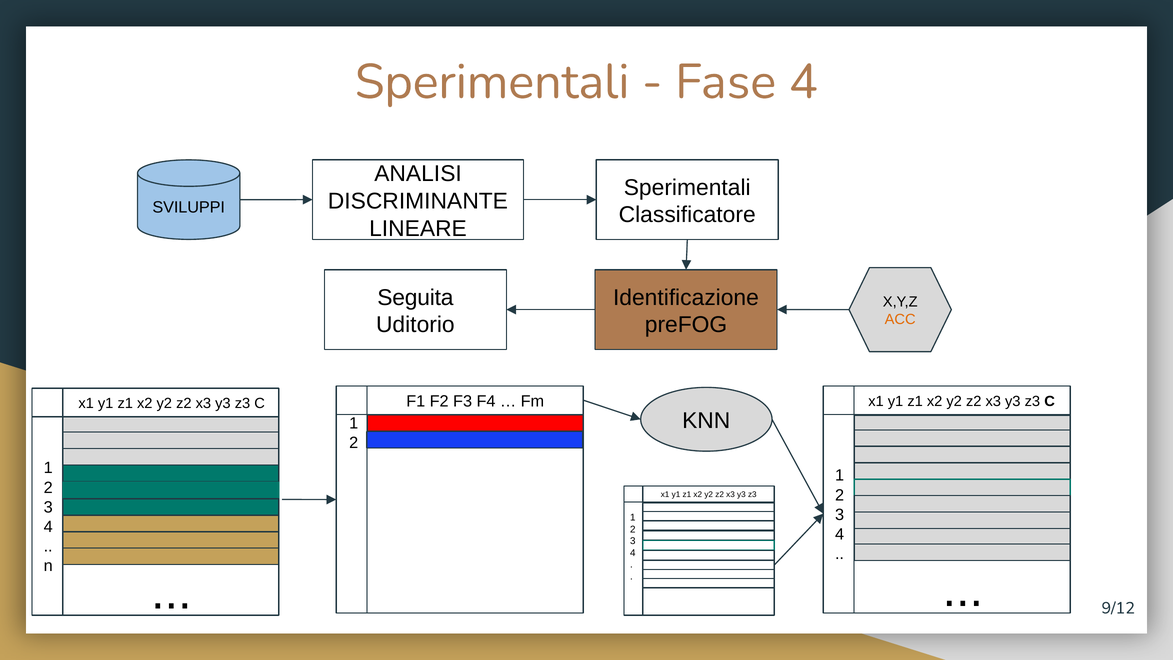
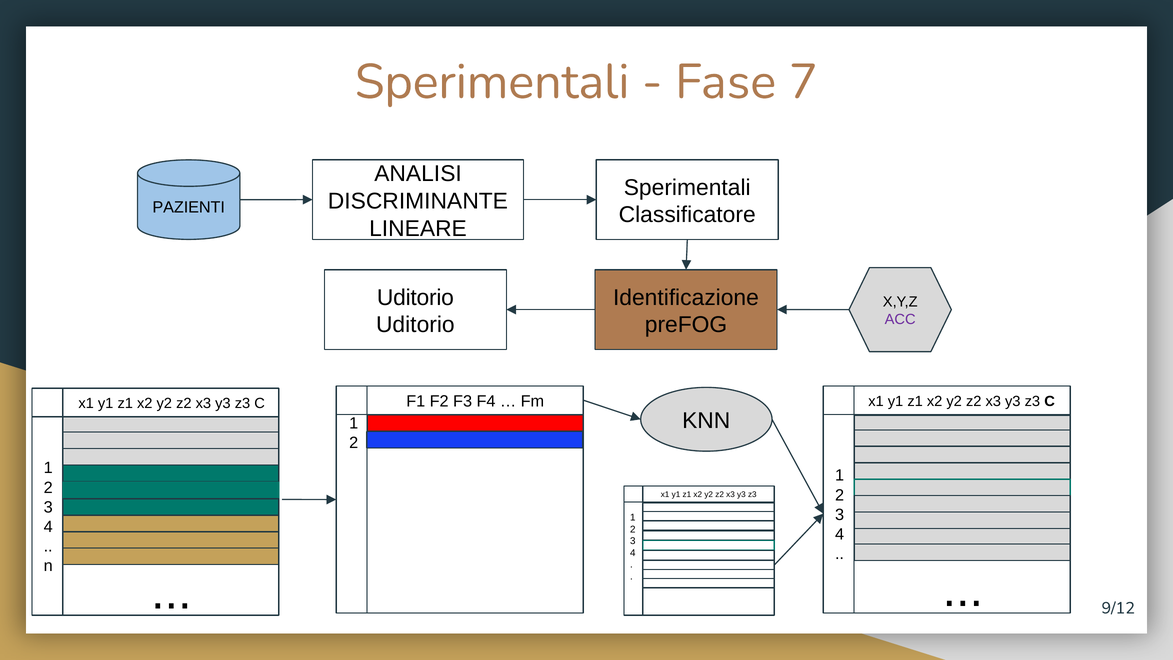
Fase 4: 4 -> 7
SVILUPPI: SVILUPPI -> PAZIENTI
Seguita at (415, 297): Seguita -> Uditorio
ACC colour: orange -> purple
